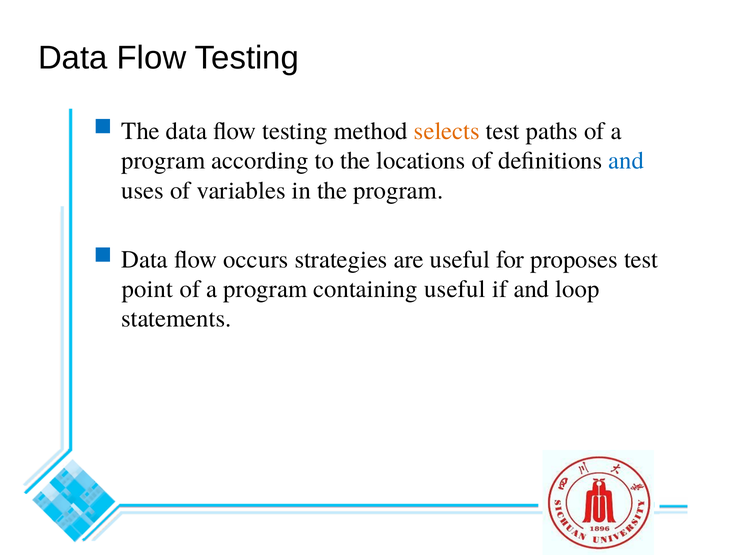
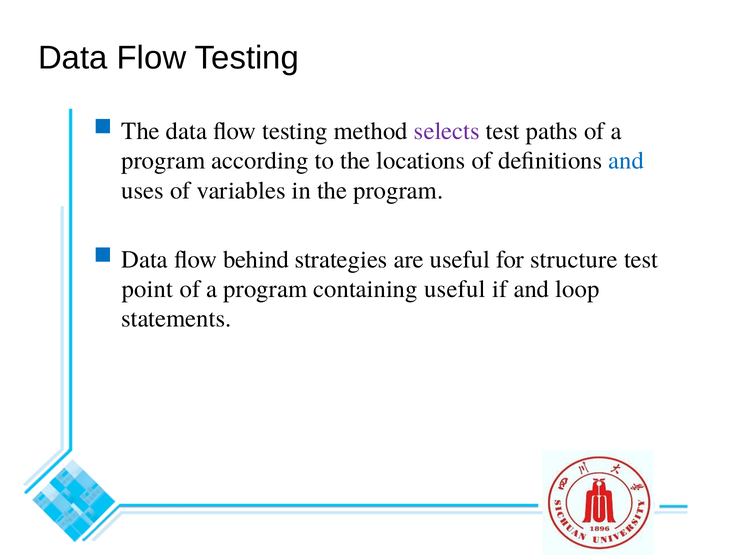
selects colour: orange -> purple
occurs: occurs -> behind
proposes: proposes -> structure
